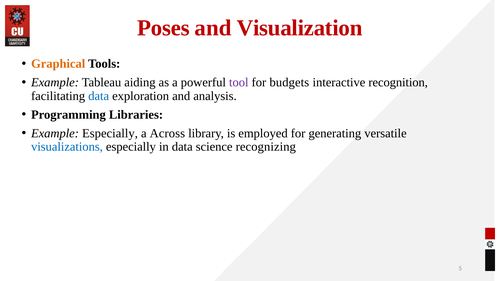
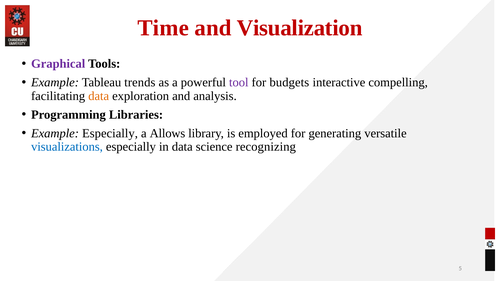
Poses: Poses -> Time
Graphical colour: orange -> purple
aiding: aiding -> trends
recognition: recognition -> compelling
data at (99, 96) colour: blue -> orange
Across: Across -> Allows
